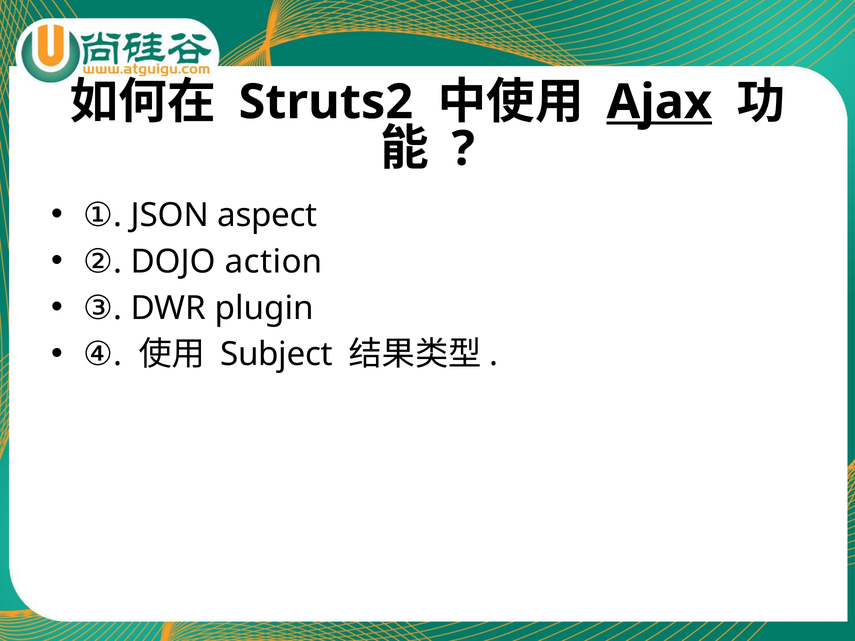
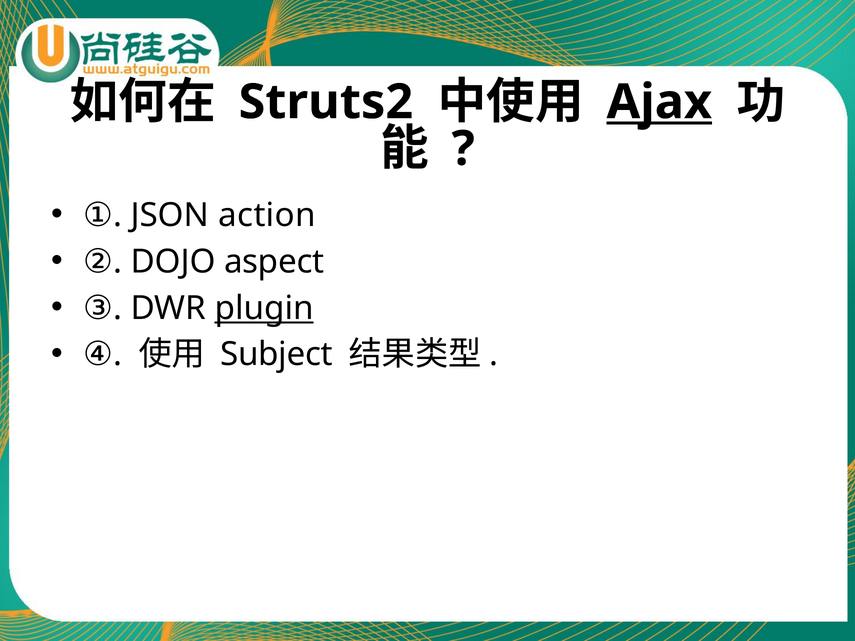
aspect: aspect -> action
action: action -> aspect
plugin underline: none -> present
